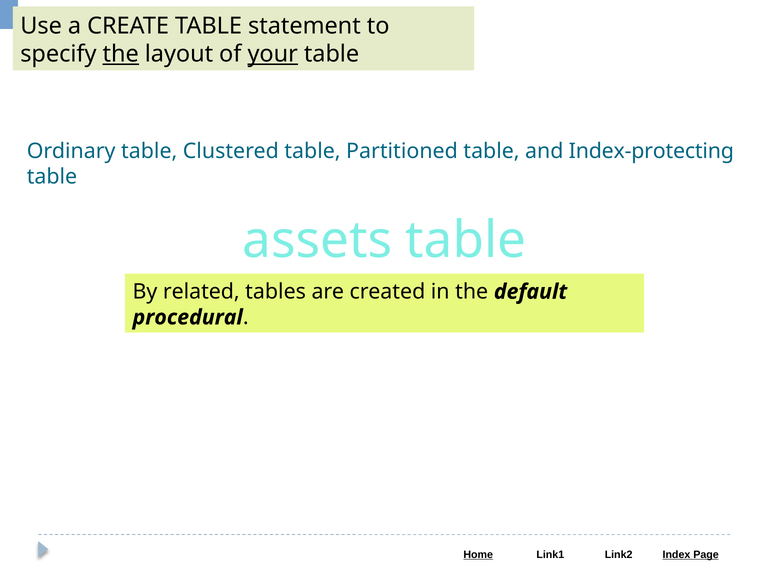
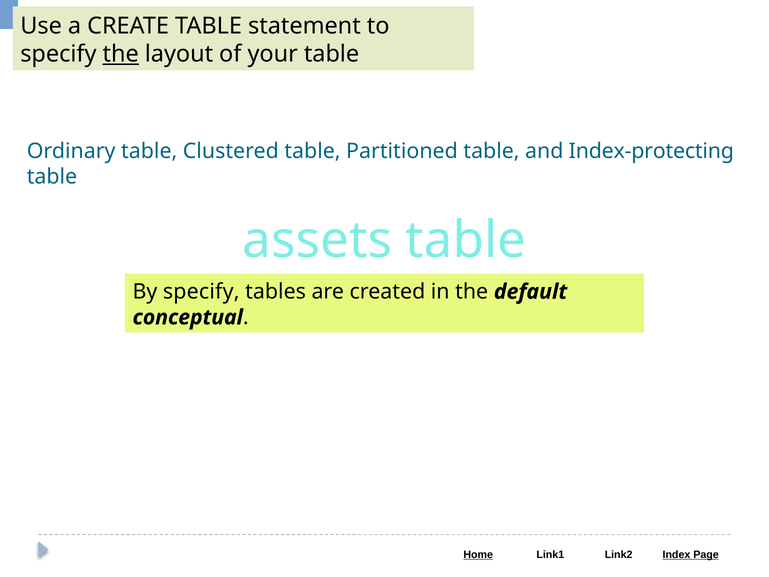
your underline: present -> none
By related: related -> specify
procedural: procedural -> conceptual
